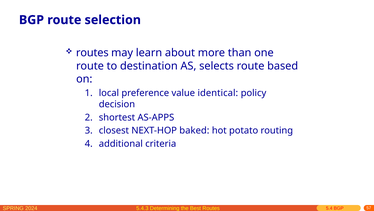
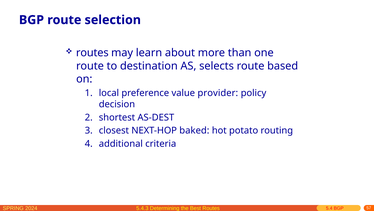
identical: identical -> provider
AS-APPS: AS-APPS -> AS-DEST
